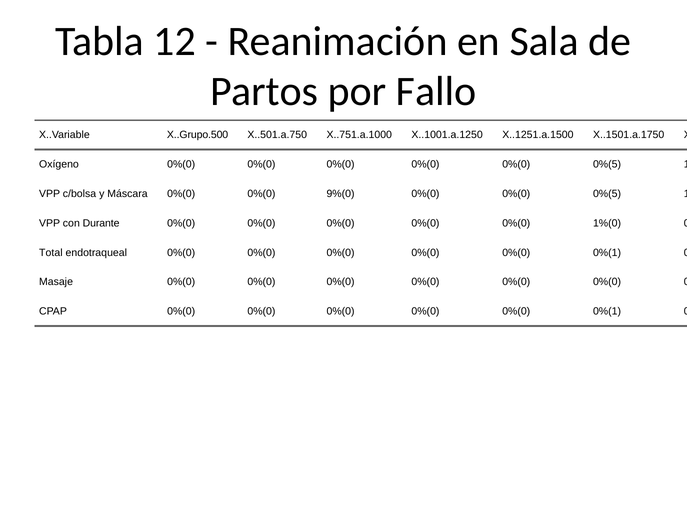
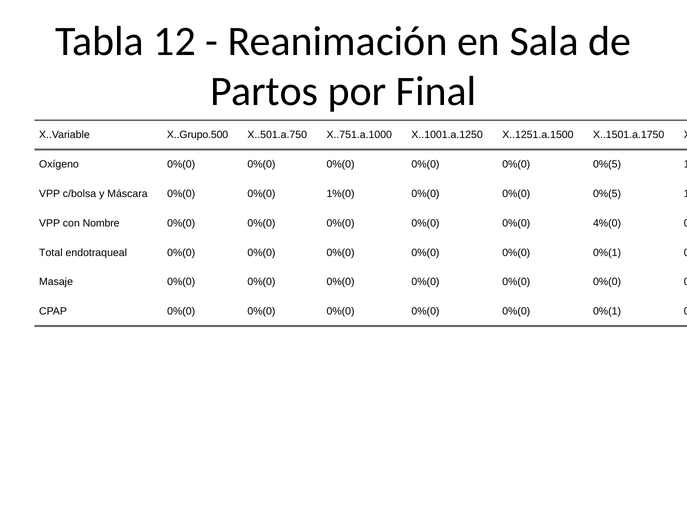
Fallo: Fallo -> Final
9%(0: 9%(0 -> 1%(0
Durante: Durante -> Nombre
1%(0: 1%(0 -> 4%(0
